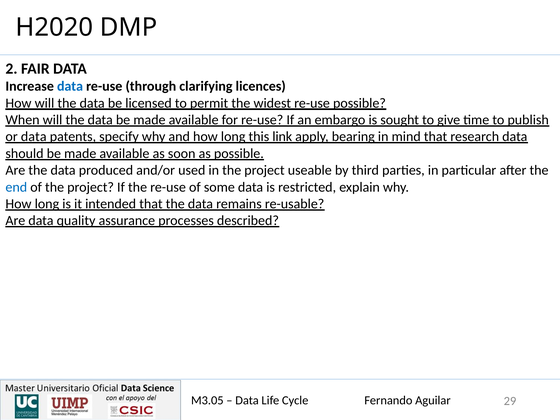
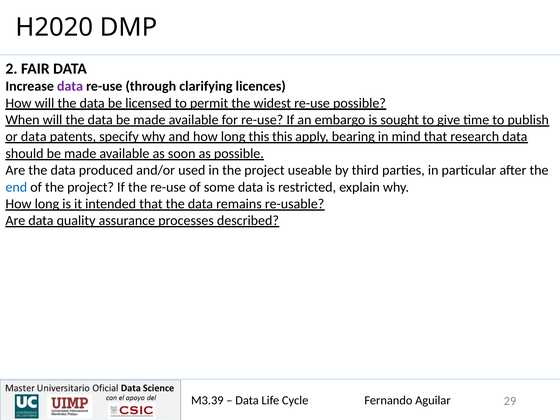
data at (70, 86) colour: blue -> purple
this link: link -> this
M3.05: M3.05 -> M3.39
